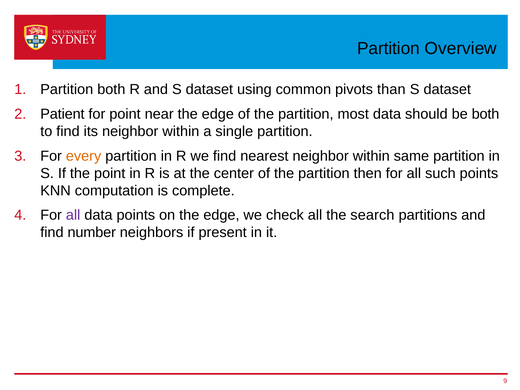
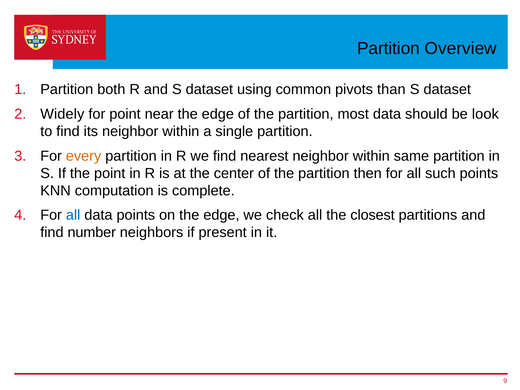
Patient: Patient -> Widely
be both: both -> look
all at (73, 215) colour: purple -> blue
search: search -> closest
